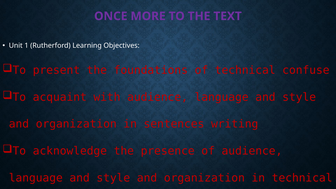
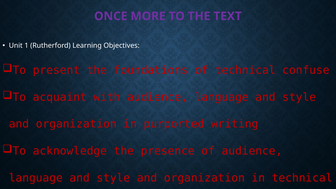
sentences: sentences -> purported
